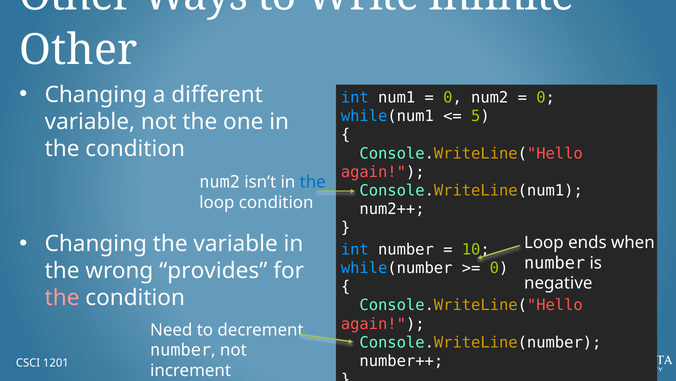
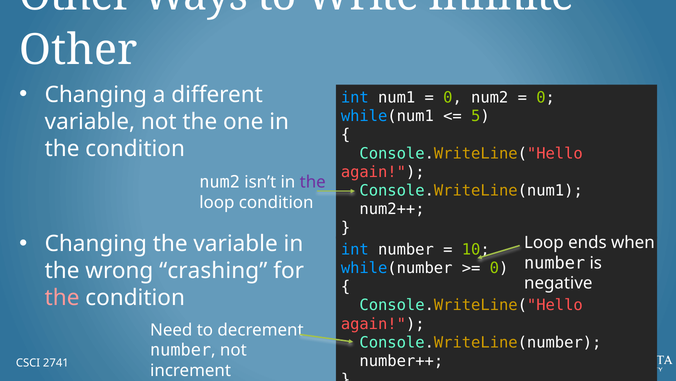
the at (313, 182) colour: blue -> purple
provides: provides -> crashing
1201: 1201 -> 2741
